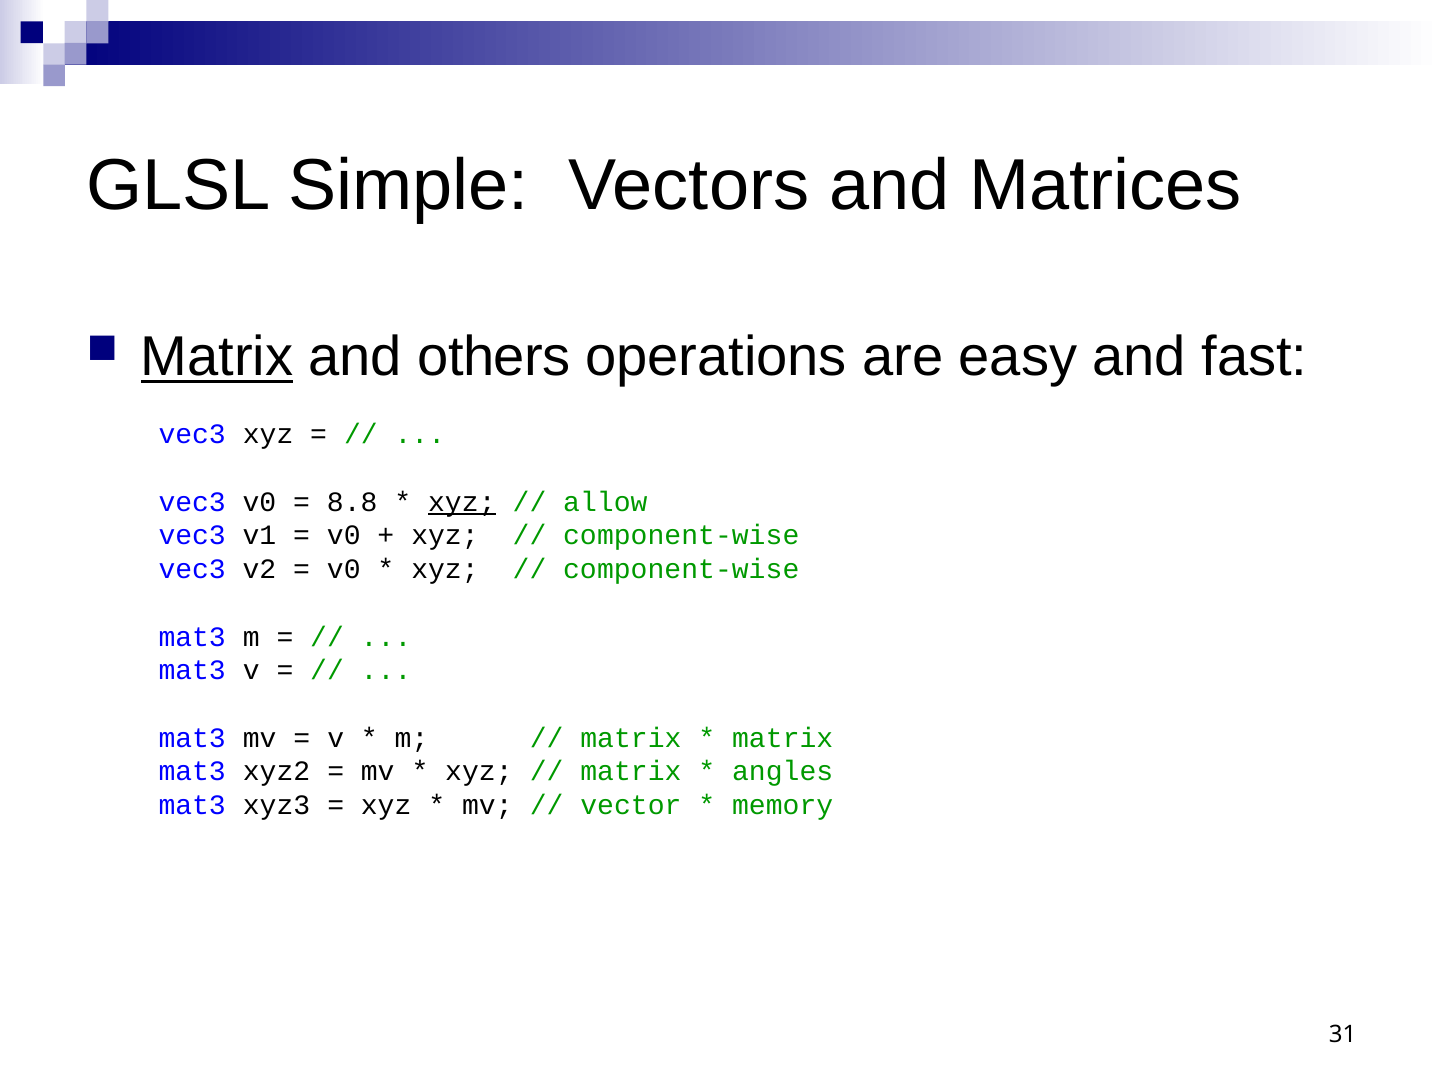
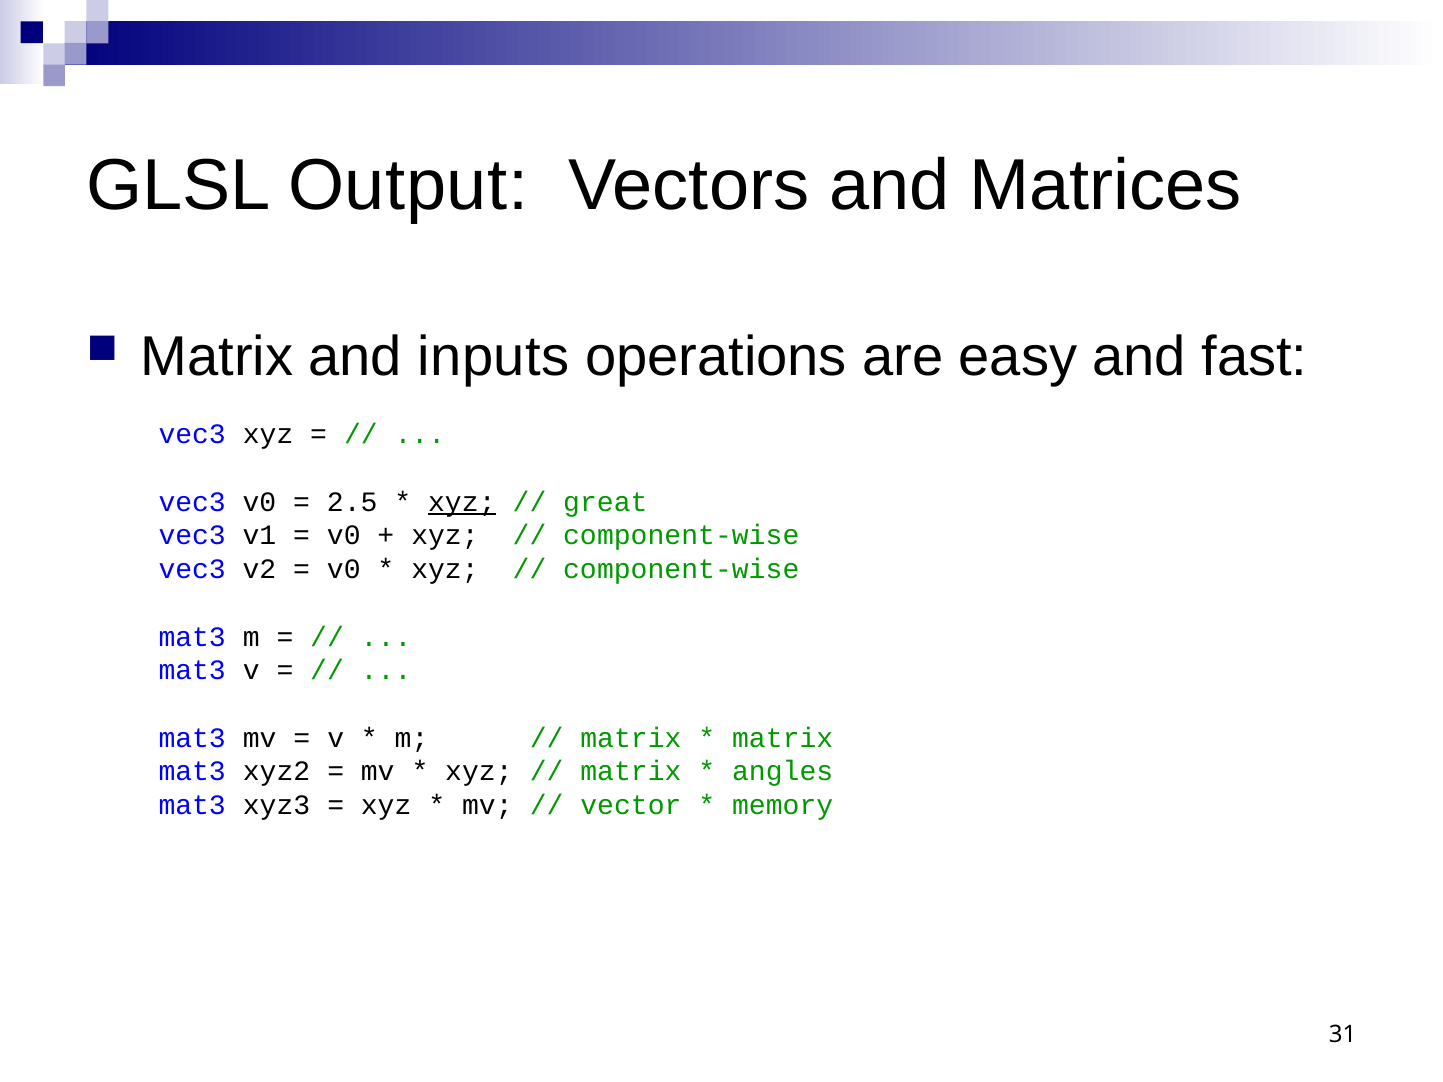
Simple: Simple -> Output
Matrix at (217, 357) underline: present -> none
others: others -> inputs
8.8: 8.8 -> 2.5
allow: allow -> great
